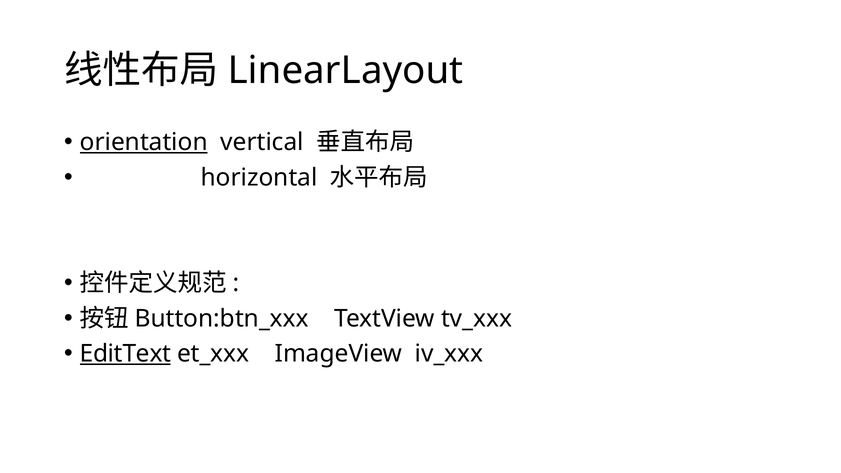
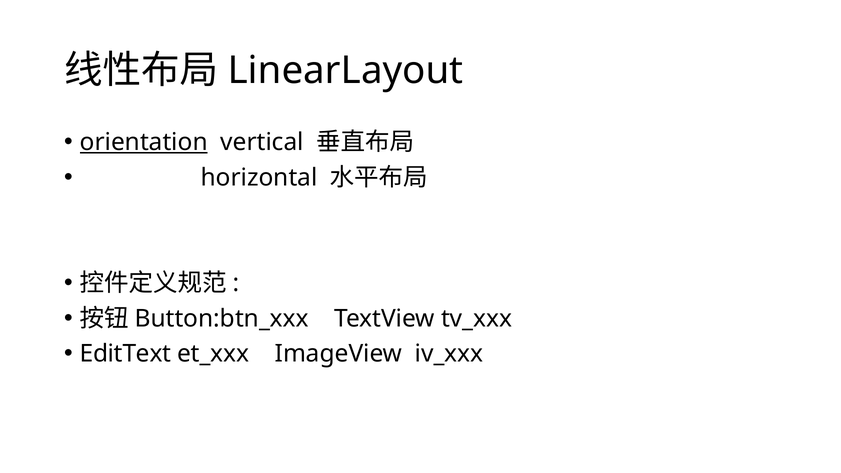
EditText underline: present -> none
